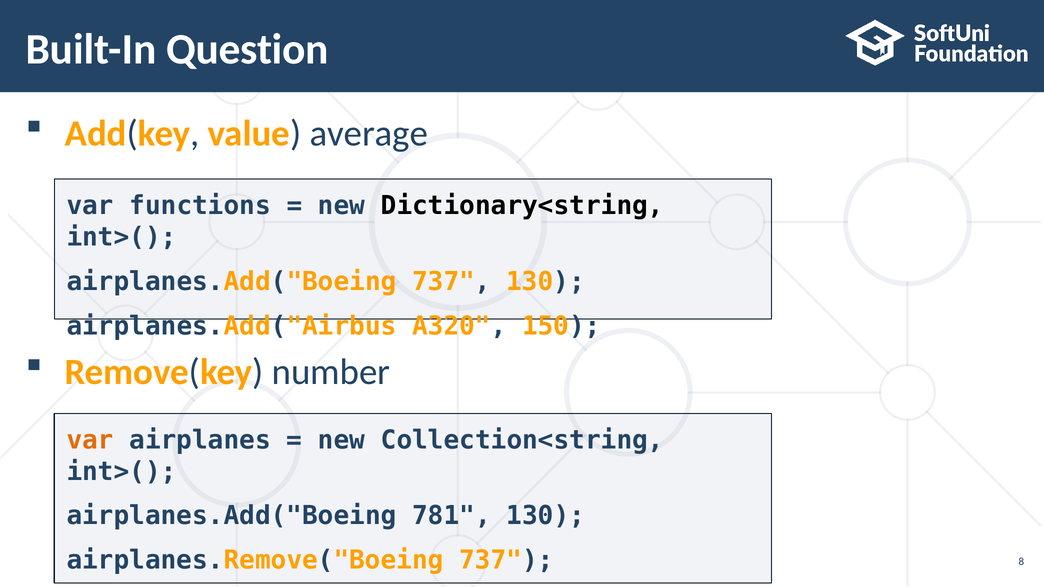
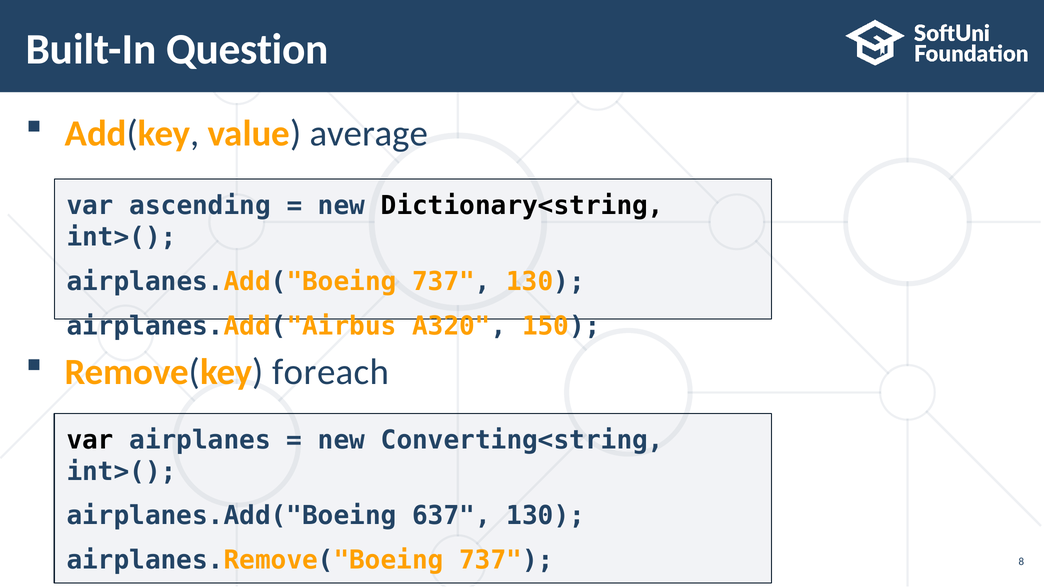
functions: functions -> ascending
number: number -> foreach
var at (90, 440) colour: orange -> black
Collection<string: Collection<string -> Converting<string
781: 781 -> 637
